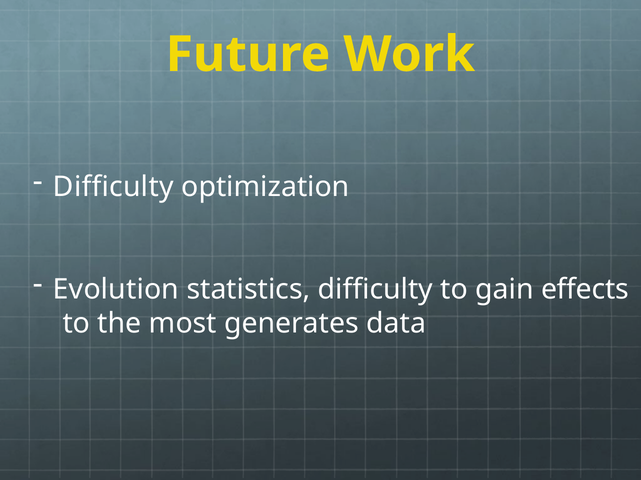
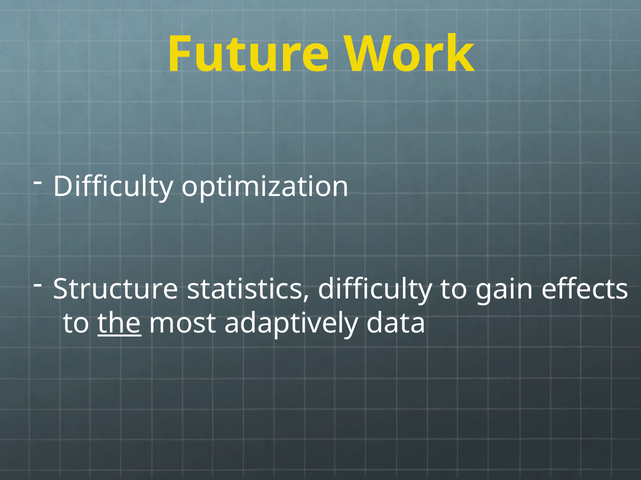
Evolution: Evolution -> Structure
the underline: none -> present
generates: generates -> adaptively
